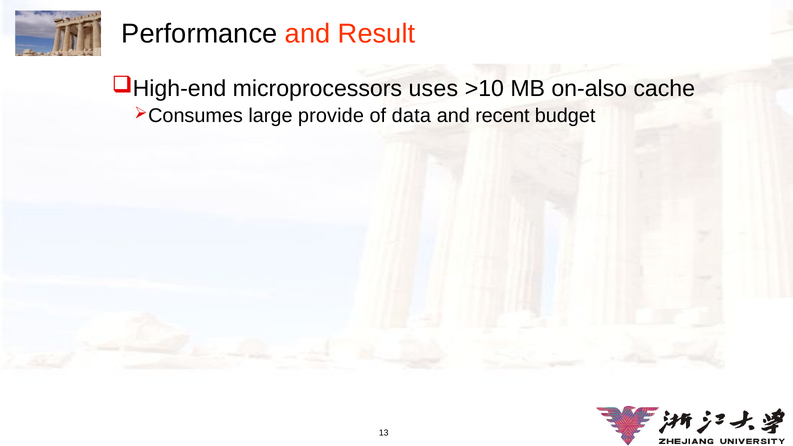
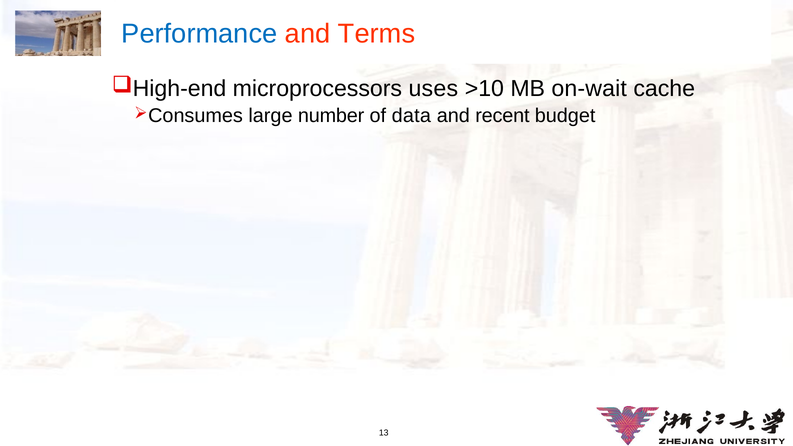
Performance colour: black -> blue
Result: Result -> Terms
on-also: on-also -> on-wait
provide: provide -> number
